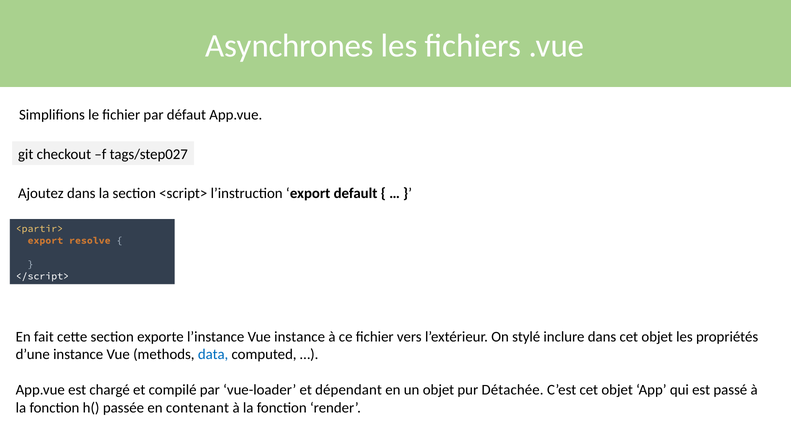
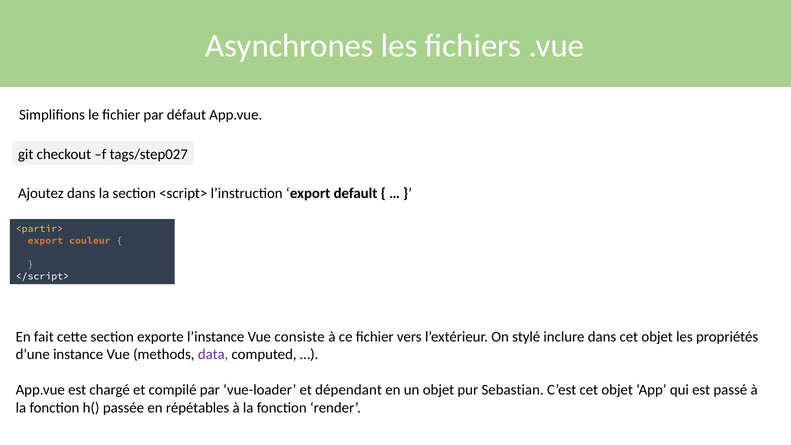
resolve: resolve -> couleur
Vue instance: instance -> consiste
data colour: blue -> purple
Détachée: Détachée -> Sebastian
contenant: contenant -> répétables
